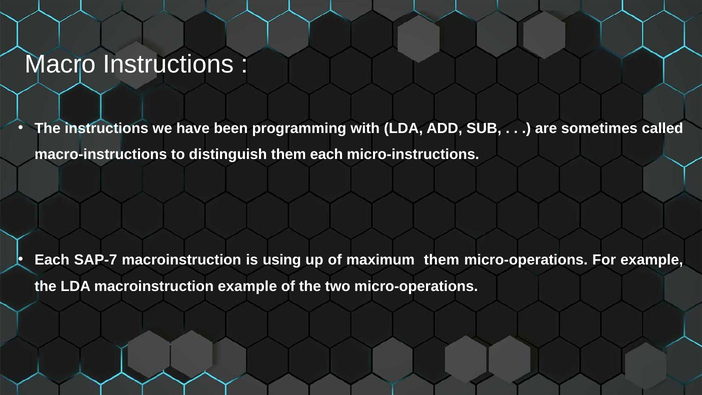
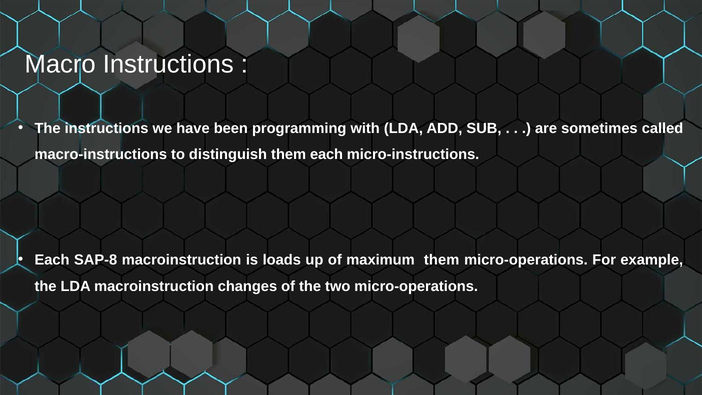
SAP-7: SAP-7 -> SAP-8
using: using -> loads
macroinstruction example: example -> changes
